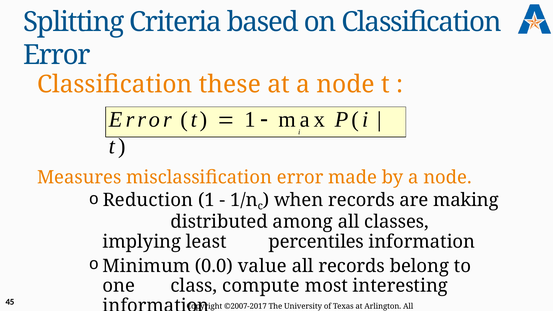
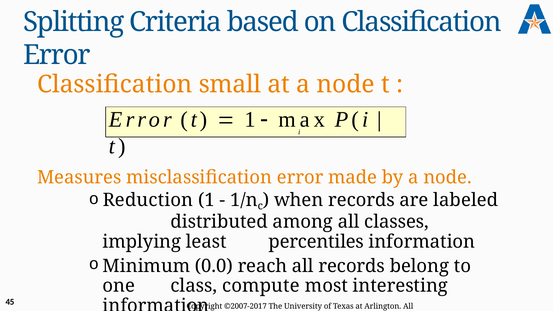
these: these -> small
making: making -> labeled
value: value -> reach
